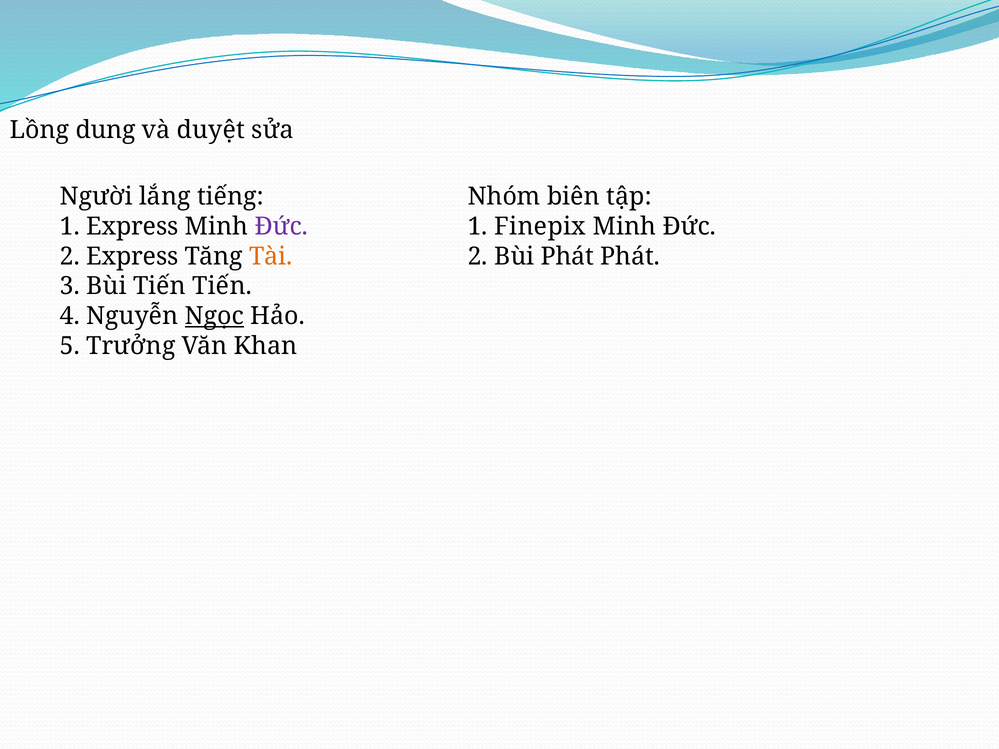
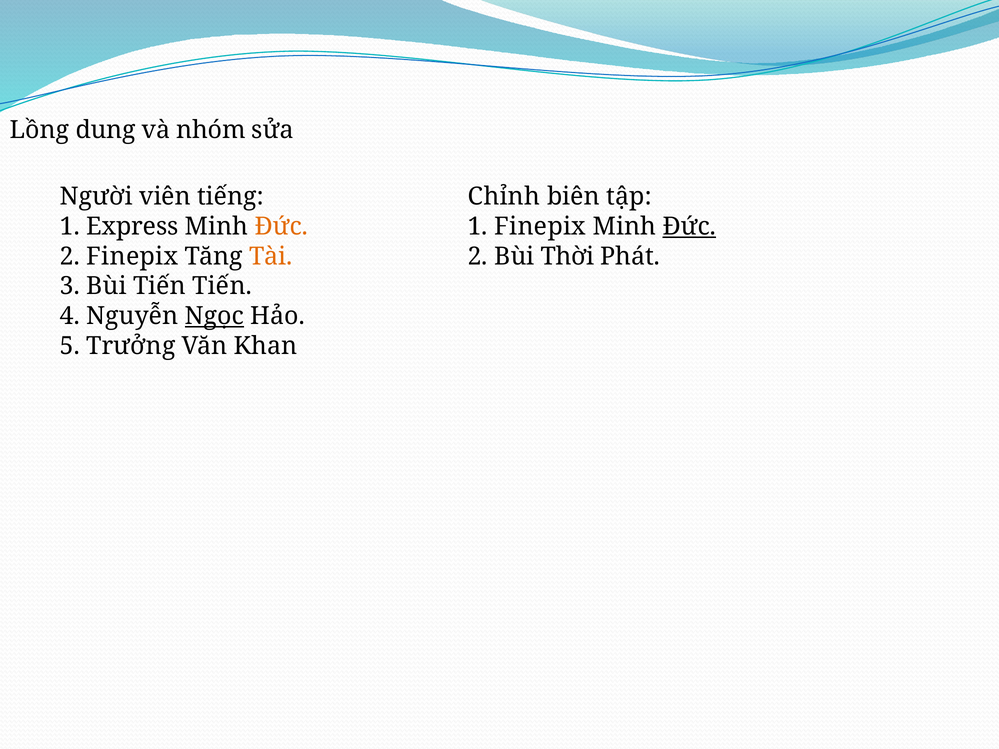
duyệt: duyệt -> nhóm
lắng: lắng -> viên
Nhóm: Nhóm -> Chỉnh
Đức at (281, 226) colour: purple -> orange
Đức at (689, 226) underline: none -> present
2 Express: Express -> Finepix
Bùi Phát: Phát -> Thời
